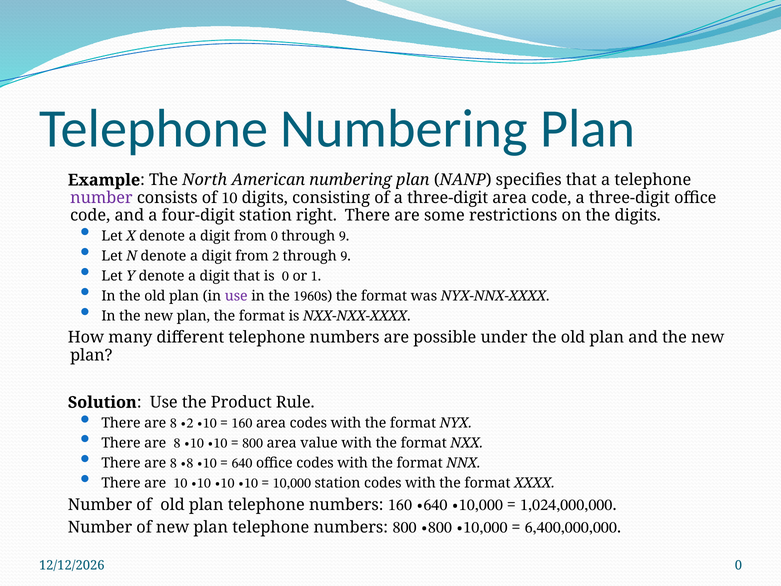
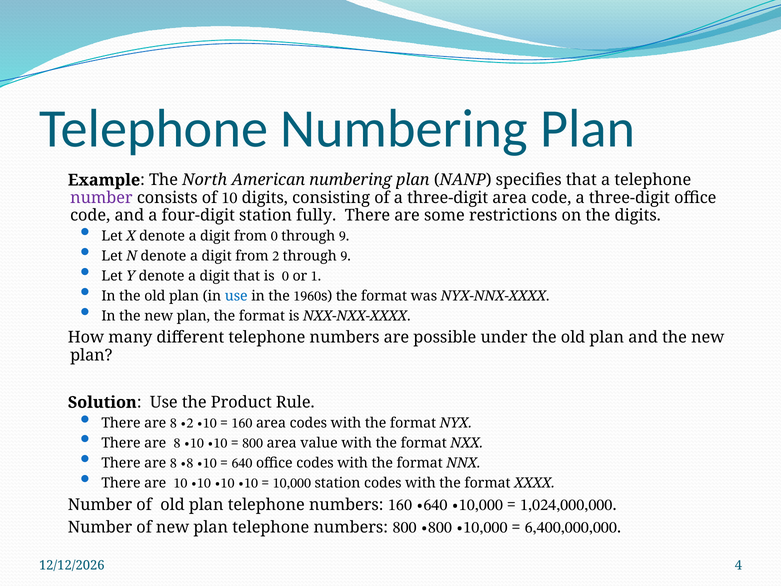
right: right -> fully
use at (236, 296) colour: purple -> blue
0 at (738, 565): 0 -> 4
